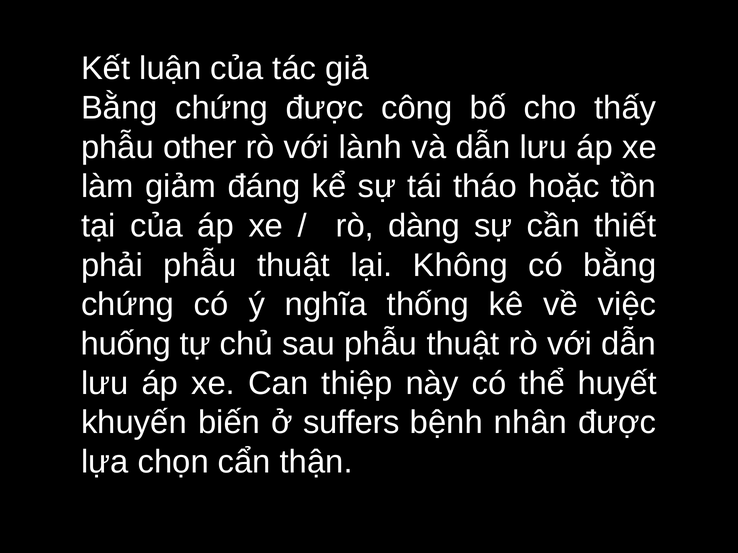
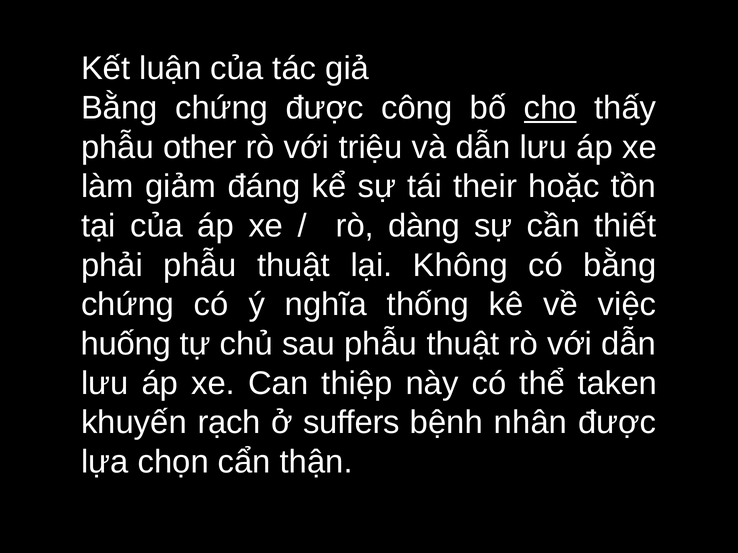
cho underline: none -> present
lành: lành -> triệu
tháo: tháo -> their
huyết: huyết -> taken
biến: biến -> rạch
